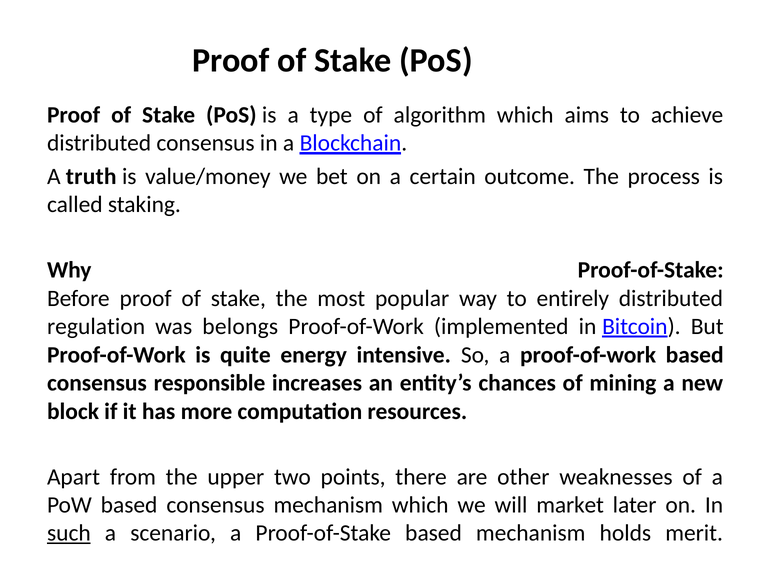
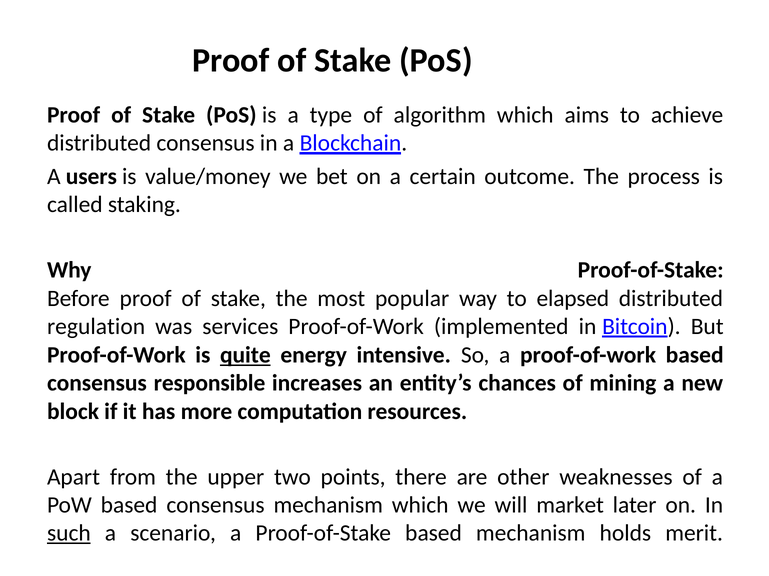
truth: truth -> users
entirely: entirely -> elapsed
belongs: belongs -> services
quite underline: none -> present
